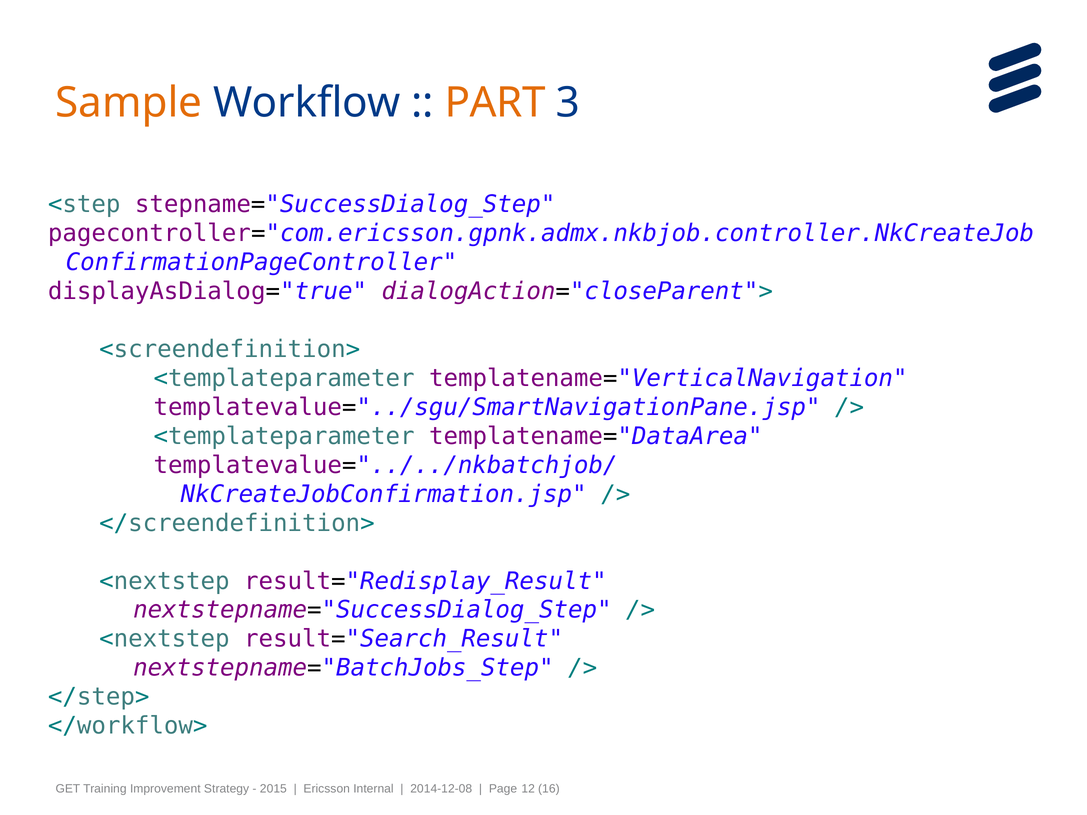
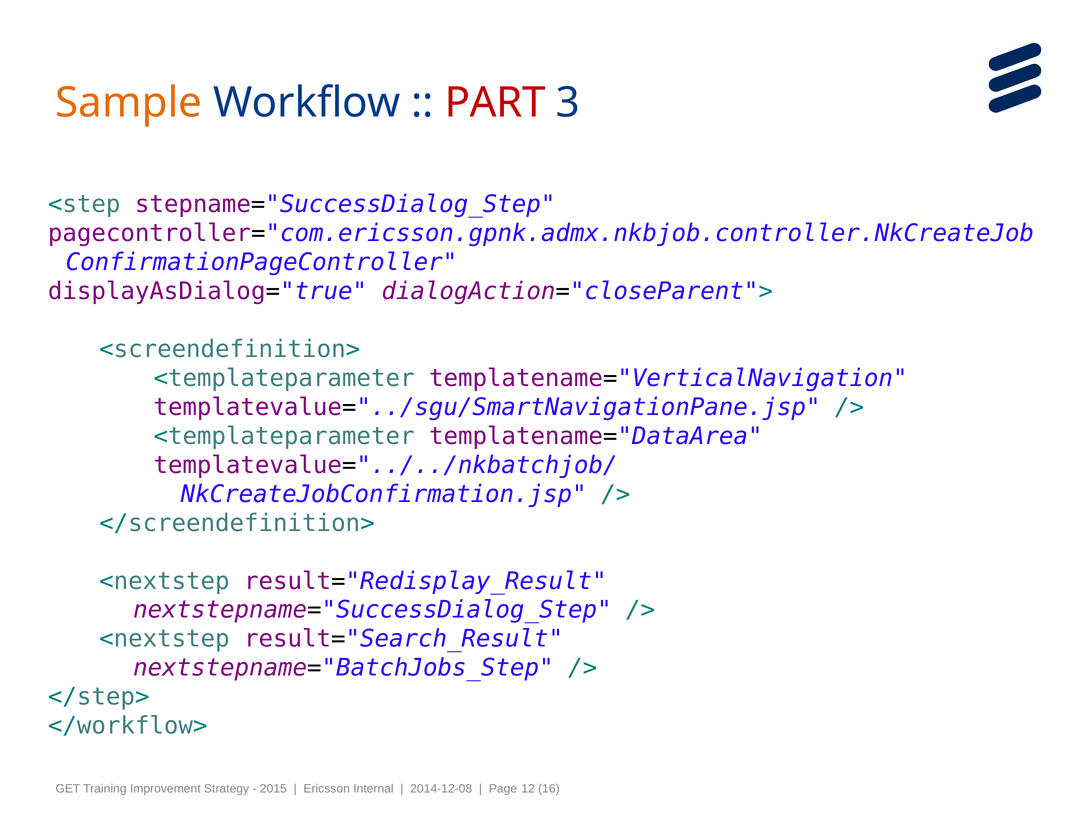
PART colour: orange -> red
